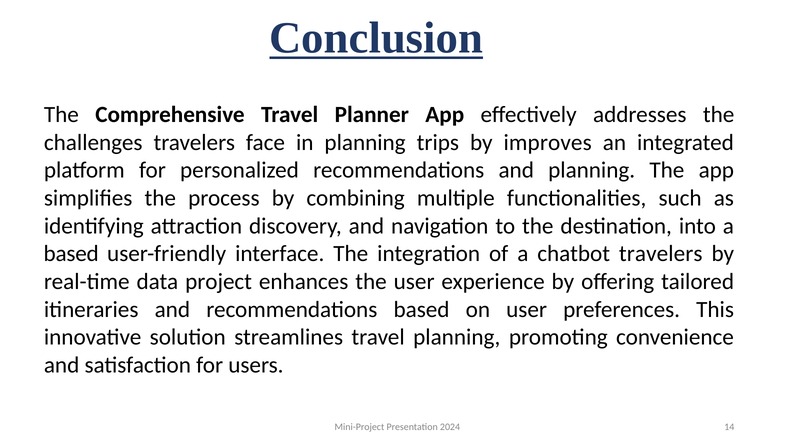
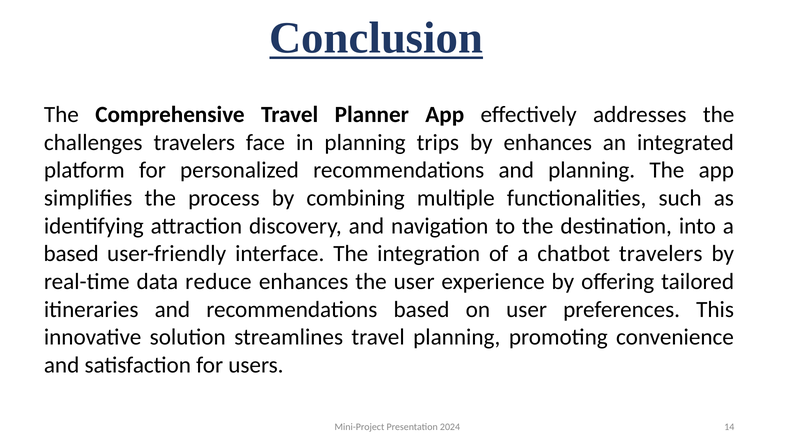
by improves: improves -> enhances
project: project -> reduce
